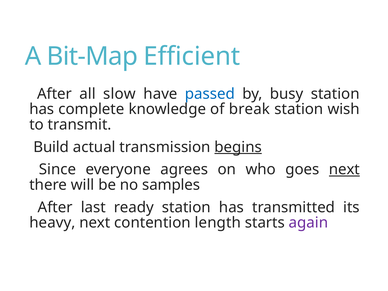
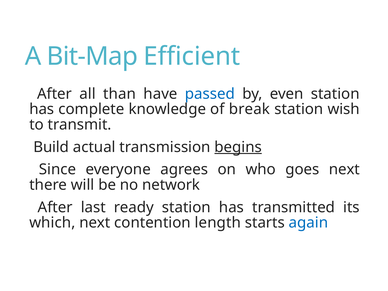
slow: slow -> than
busy: busy -> even
next at (344, 169) underline: present -> none
samples: samples -> network
heavy: heavy -> which
again colour: purple -> blue
